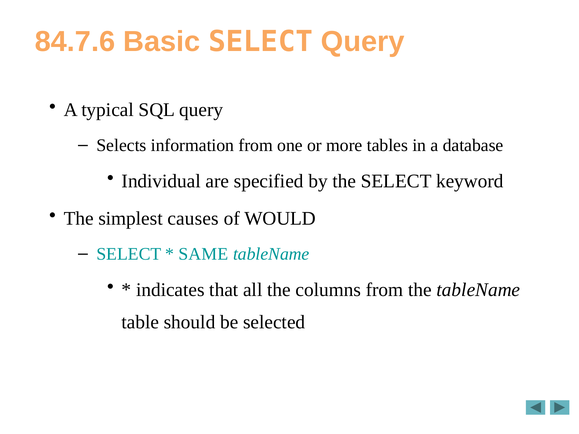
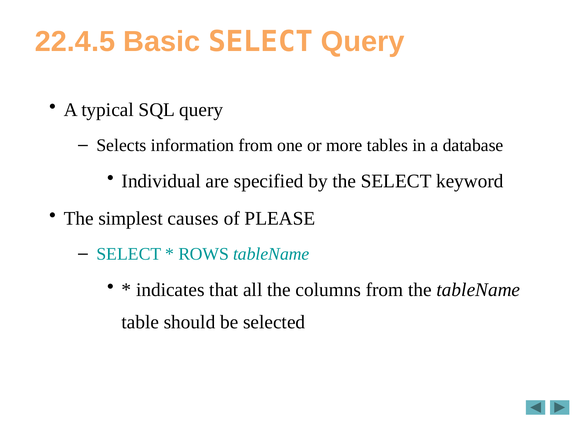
84.7.6: 84.7.6 -> 22.4.5
WOULD: WOULD -> PLEASE
SAME: SAME -> ROWS
